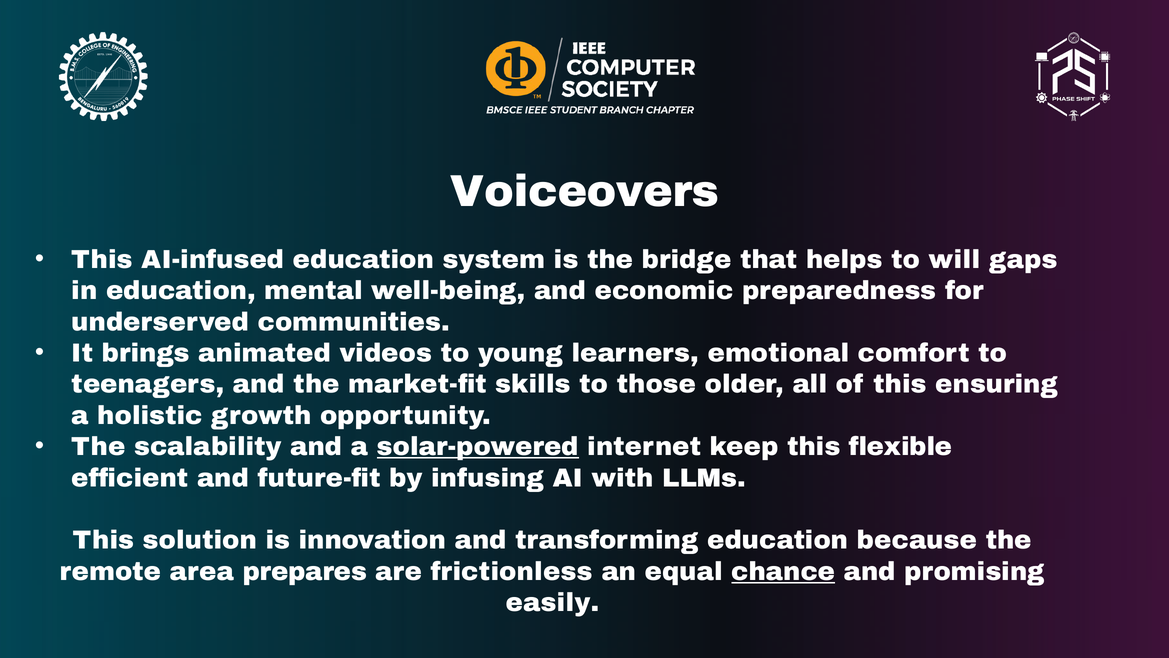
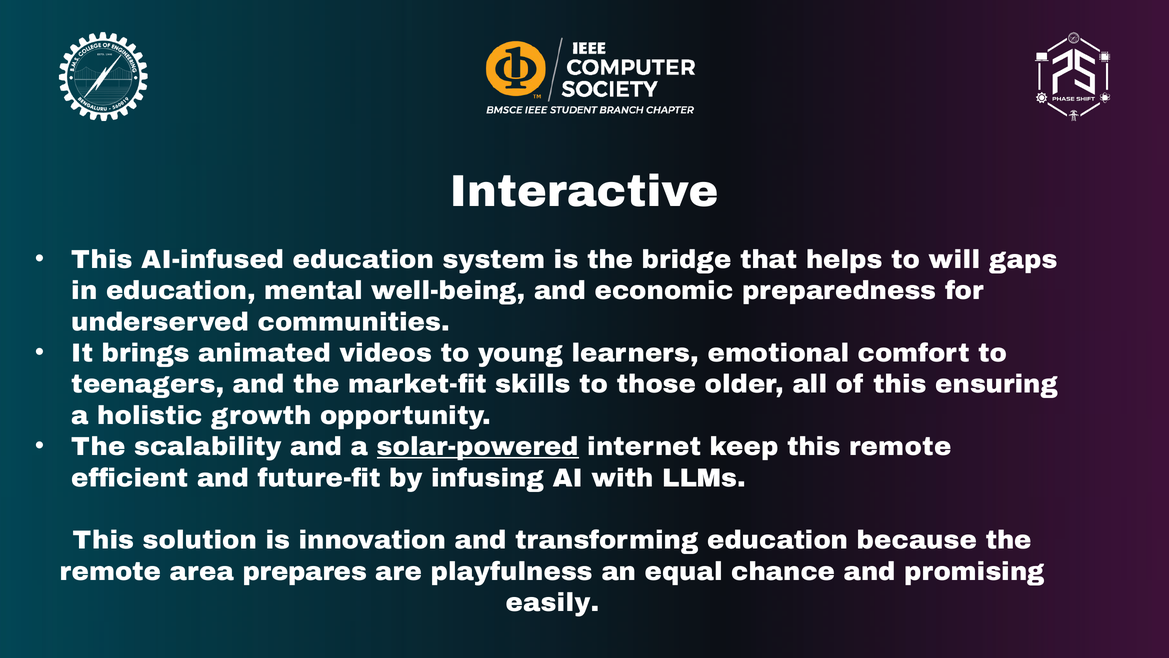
Voiceovers: Voiceovers -> Interactive
this flexible: flexible -> remote
frictionless: frictionless -> playfulness
chance underline: present -> none
